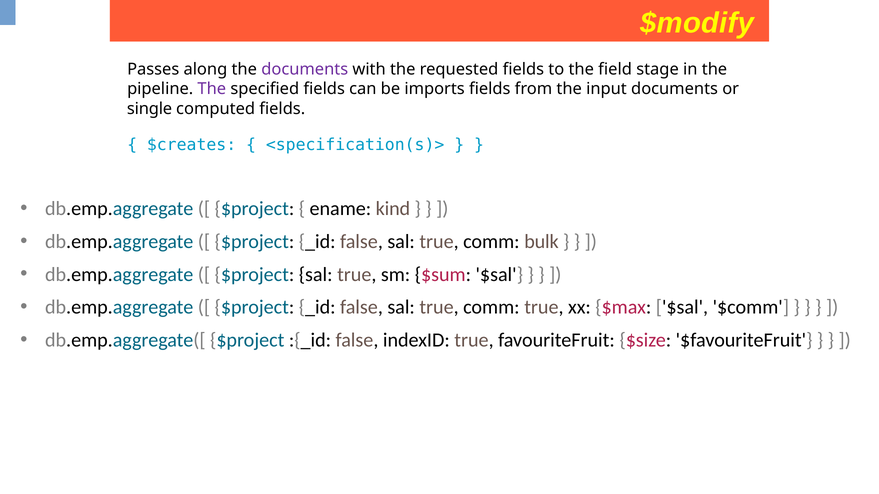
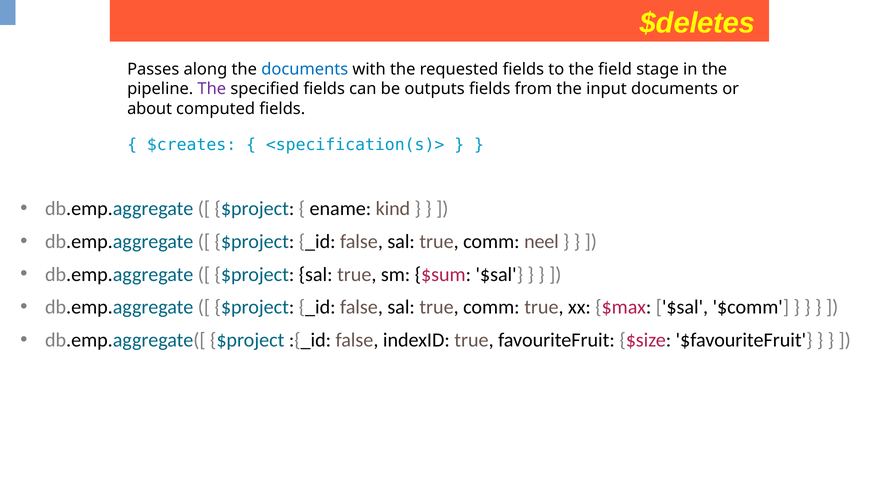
$modify: $modify -> $deletes
documents at (305, 69) colour: purple -> blue
imports: imports -> outputs
single: single -> about
bulk: bulk -> neel
